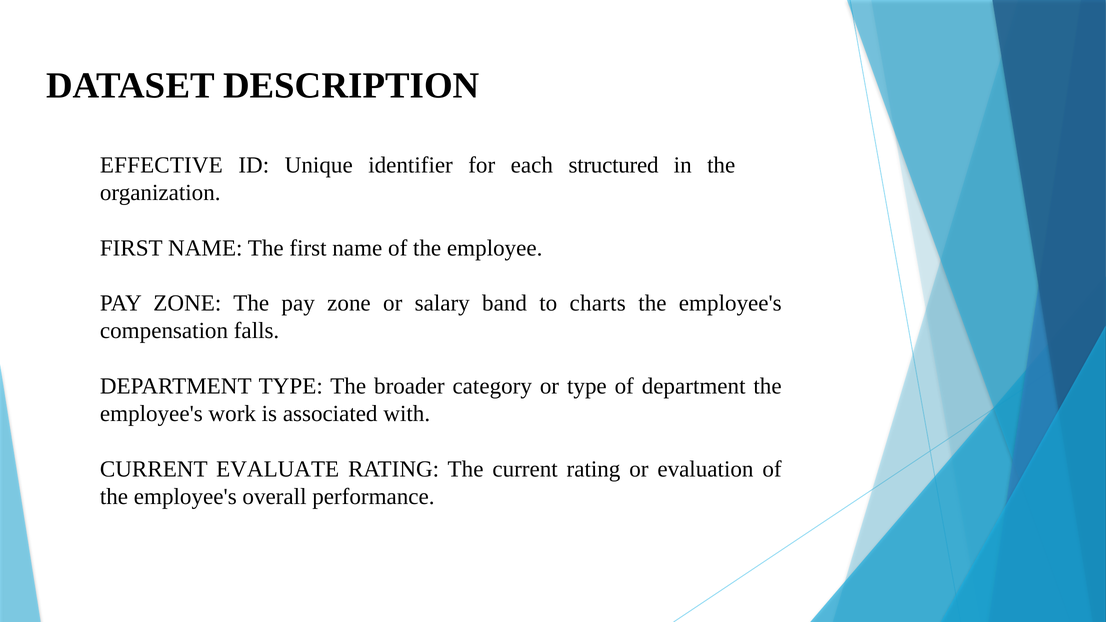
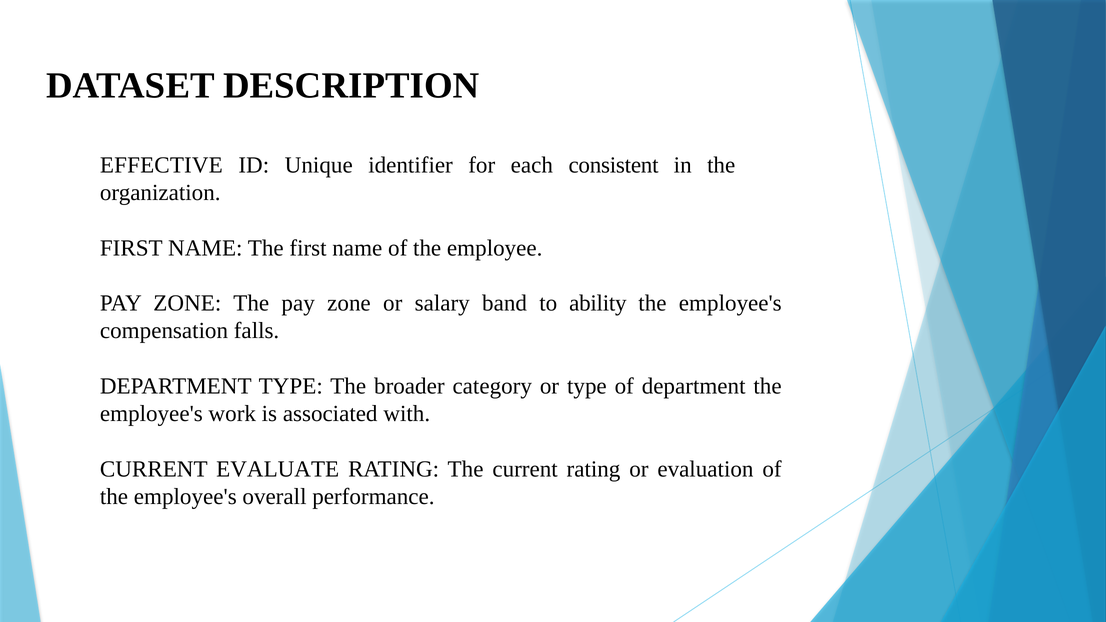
structured: structured -> consistent
charts: charts -> ability
